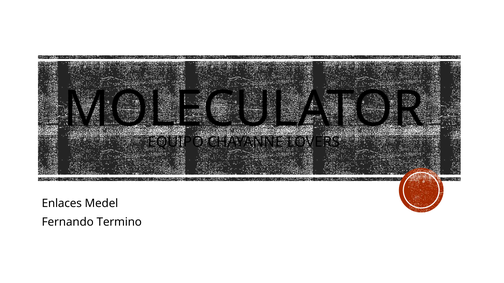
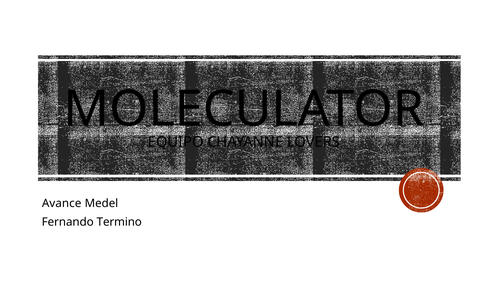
Enlaces: Enlaces -> Avance
